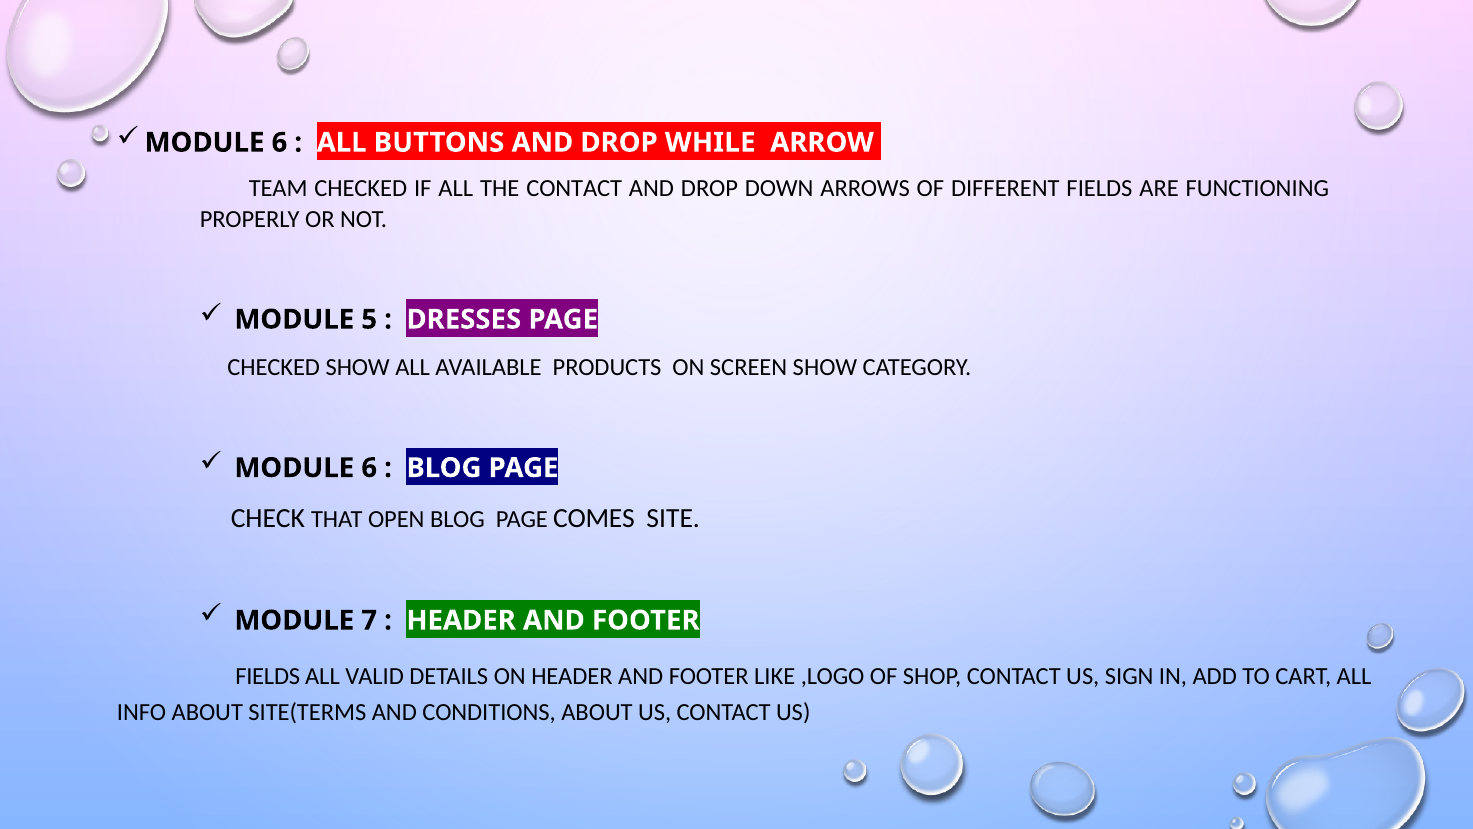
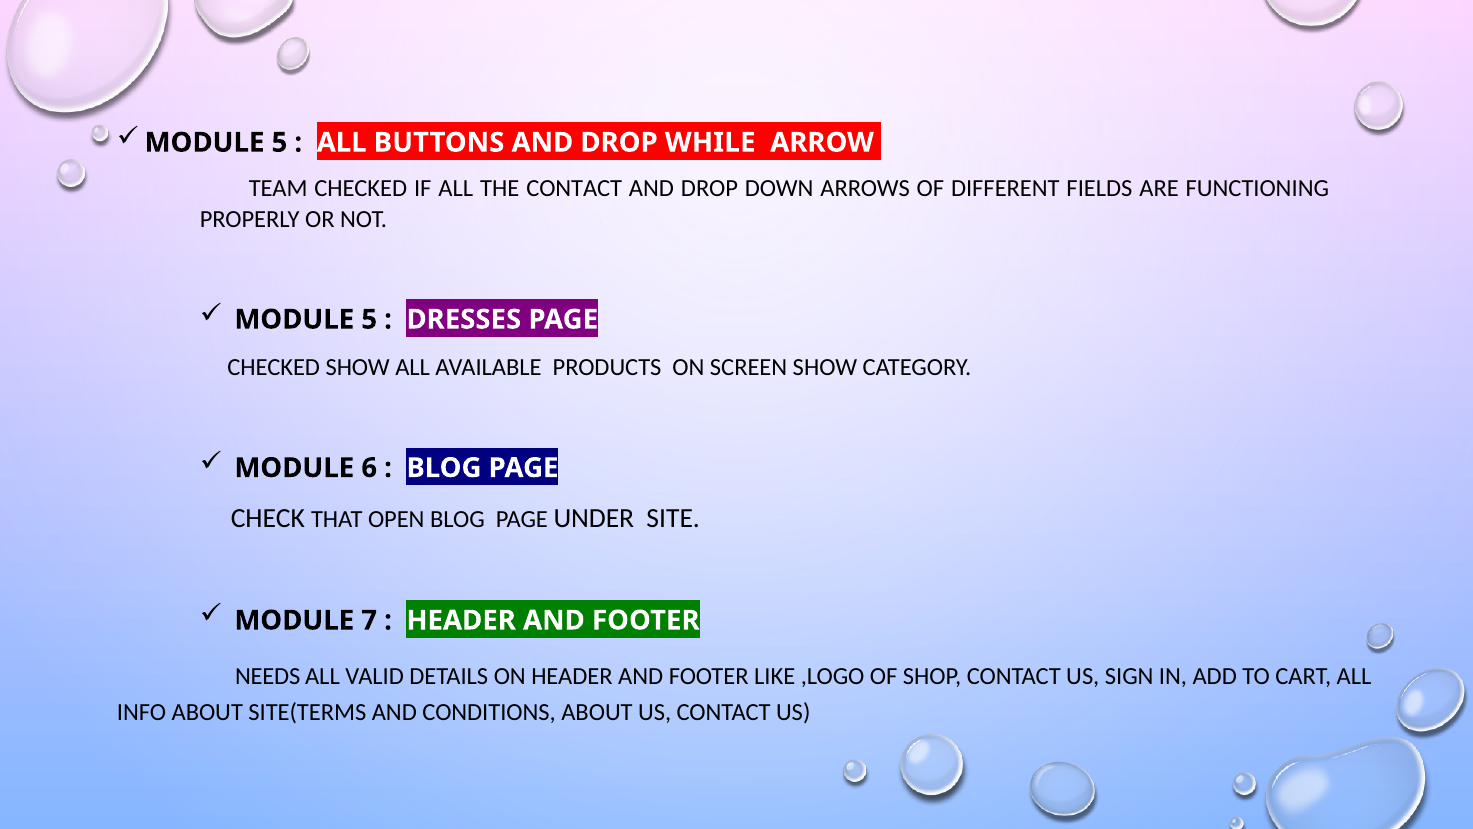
6 at (279, 143): 6 -> 5
COMES: COMES -> UNDER
FIELDS at (268, 676): FIELDS -> NEEDS
